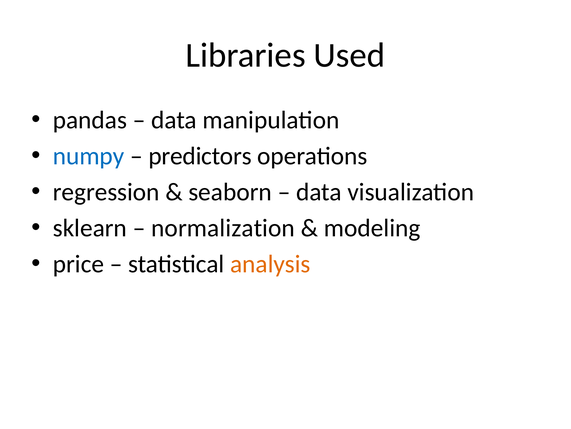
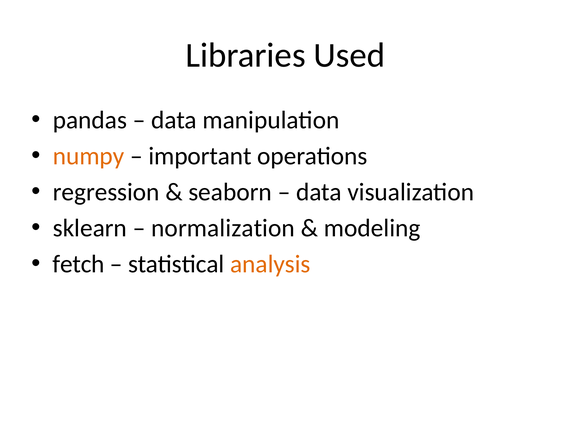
numpy colour: blue -> orange
predictors: predictors -> important
price: price -> fetch
